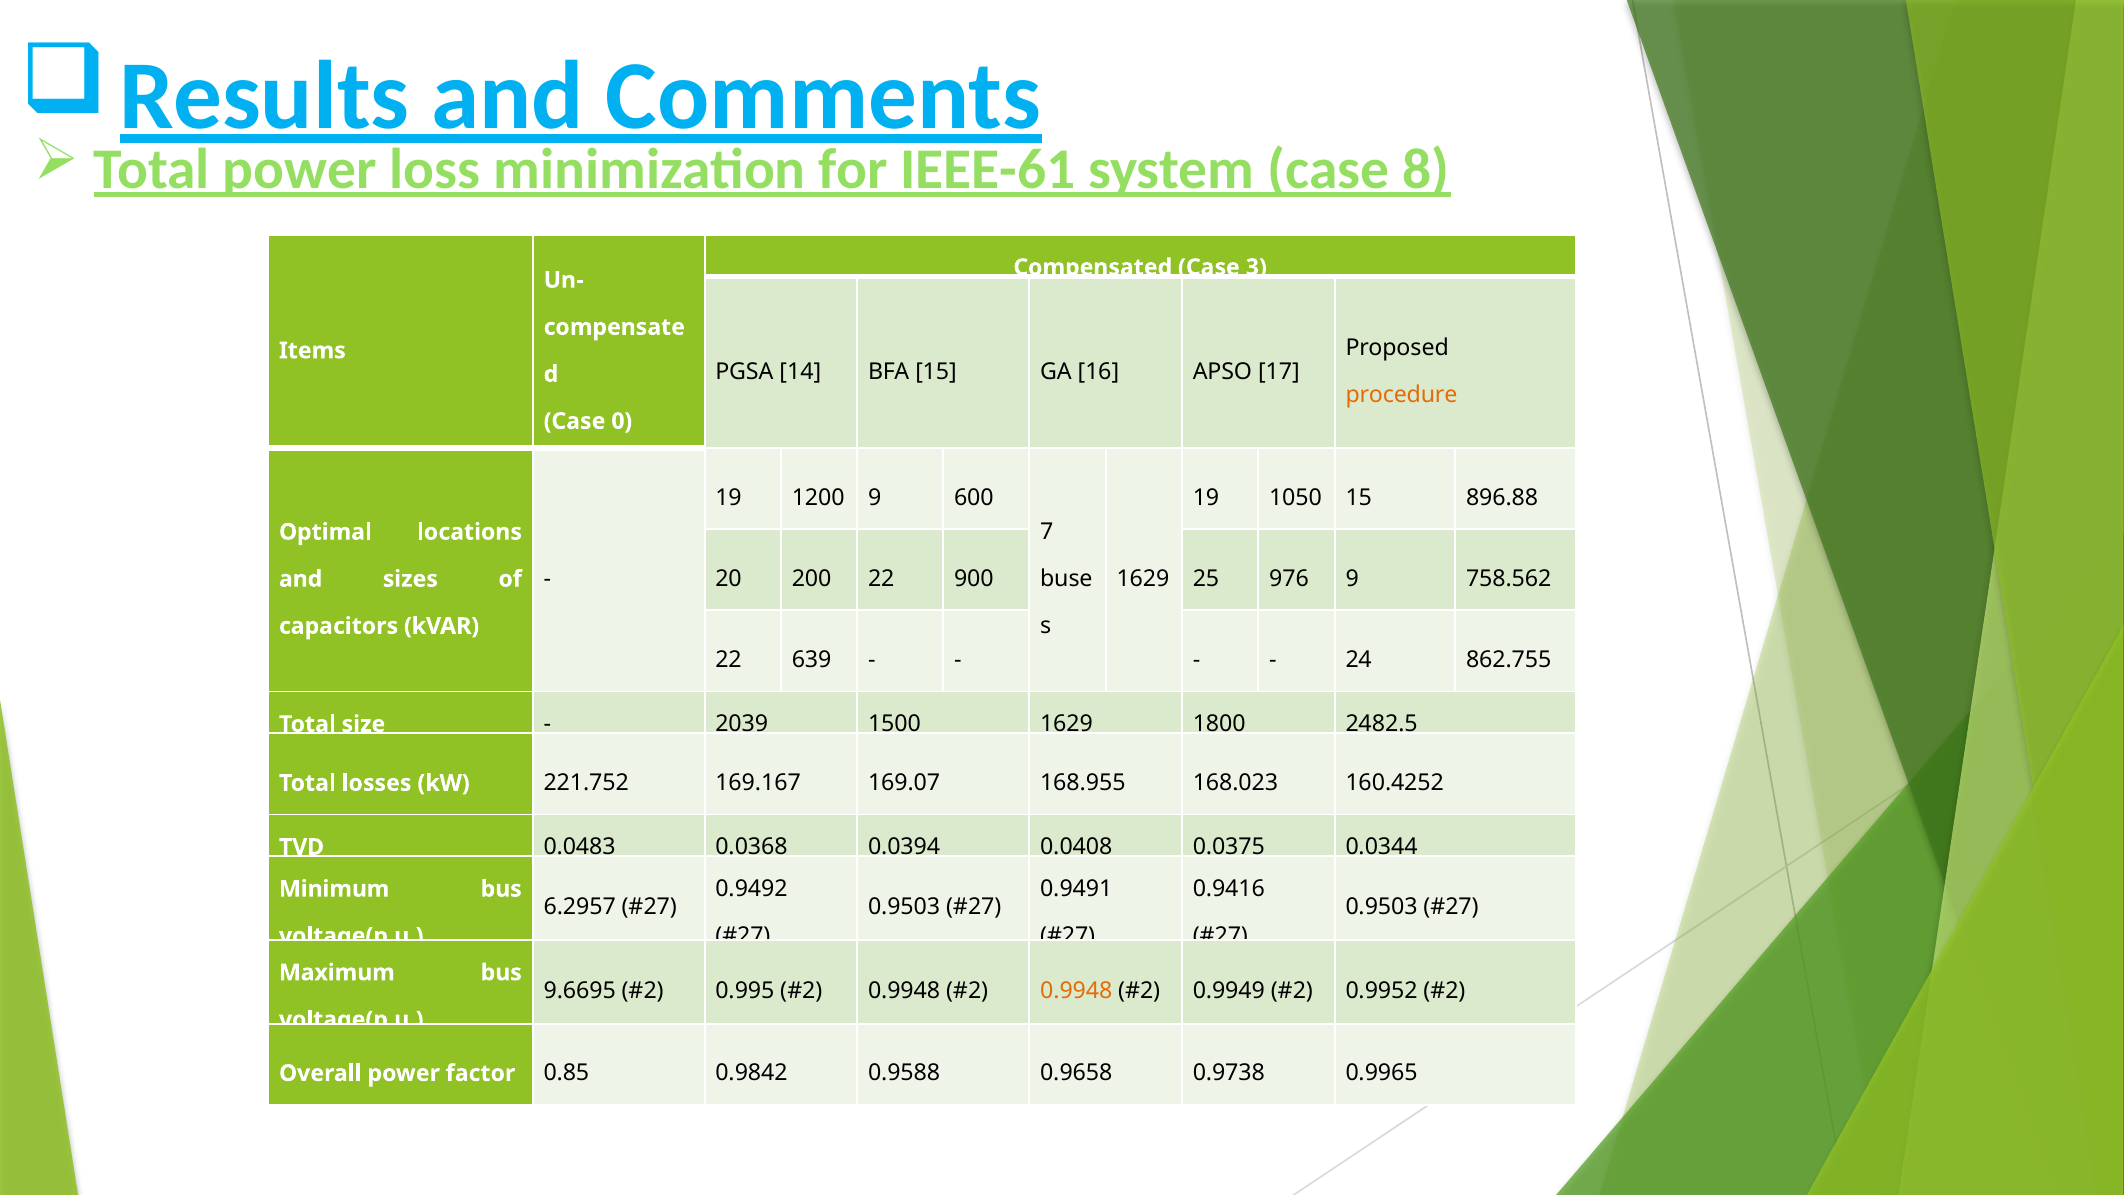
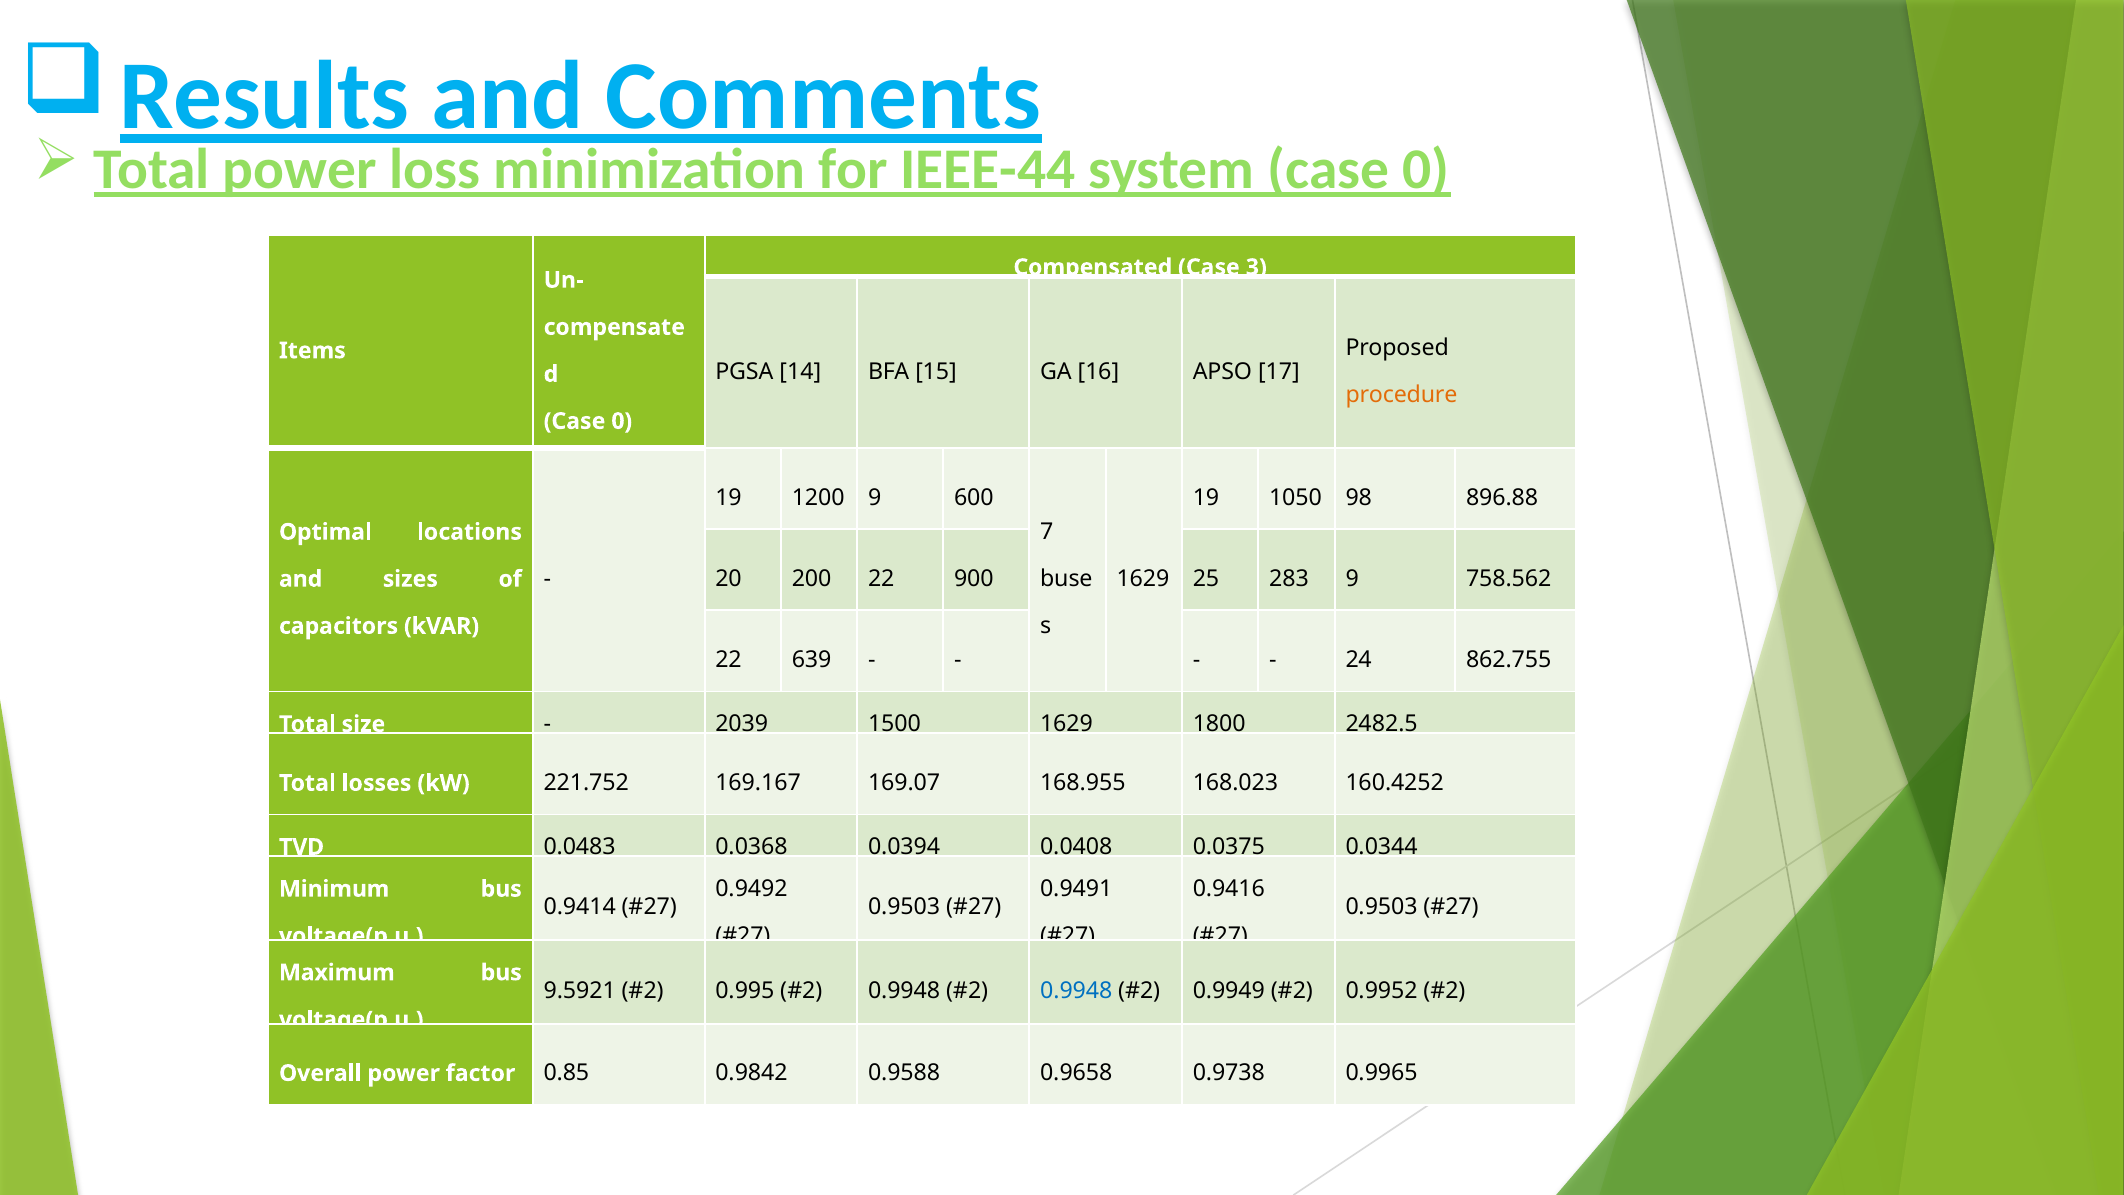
IEEE-61: IEEE-61 -> IEEE-44
system case 8: 8 -> 0
1050 15: 15 -> 98
976: 976 -> 283
6.2957: 6.2957 -> 0.9414
9.6695: 9.6695 -> 9.5921
0.9948 at (1076, 991) colour: orange -> blue
